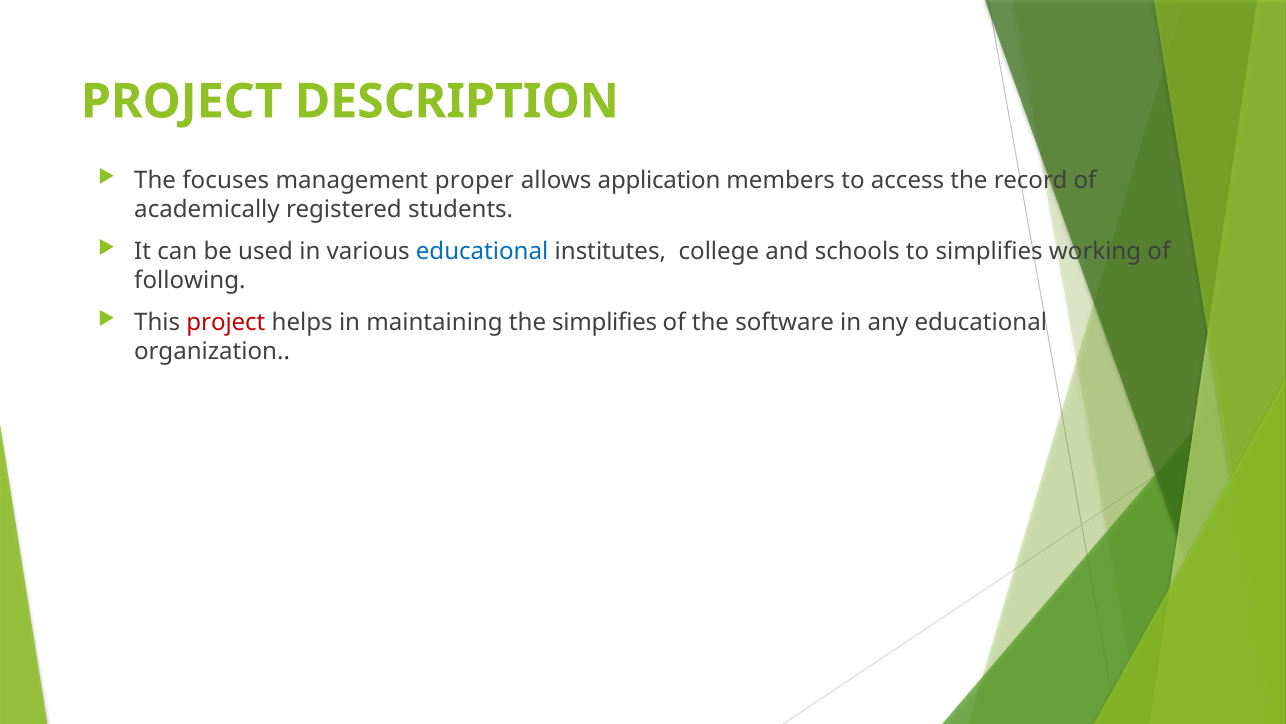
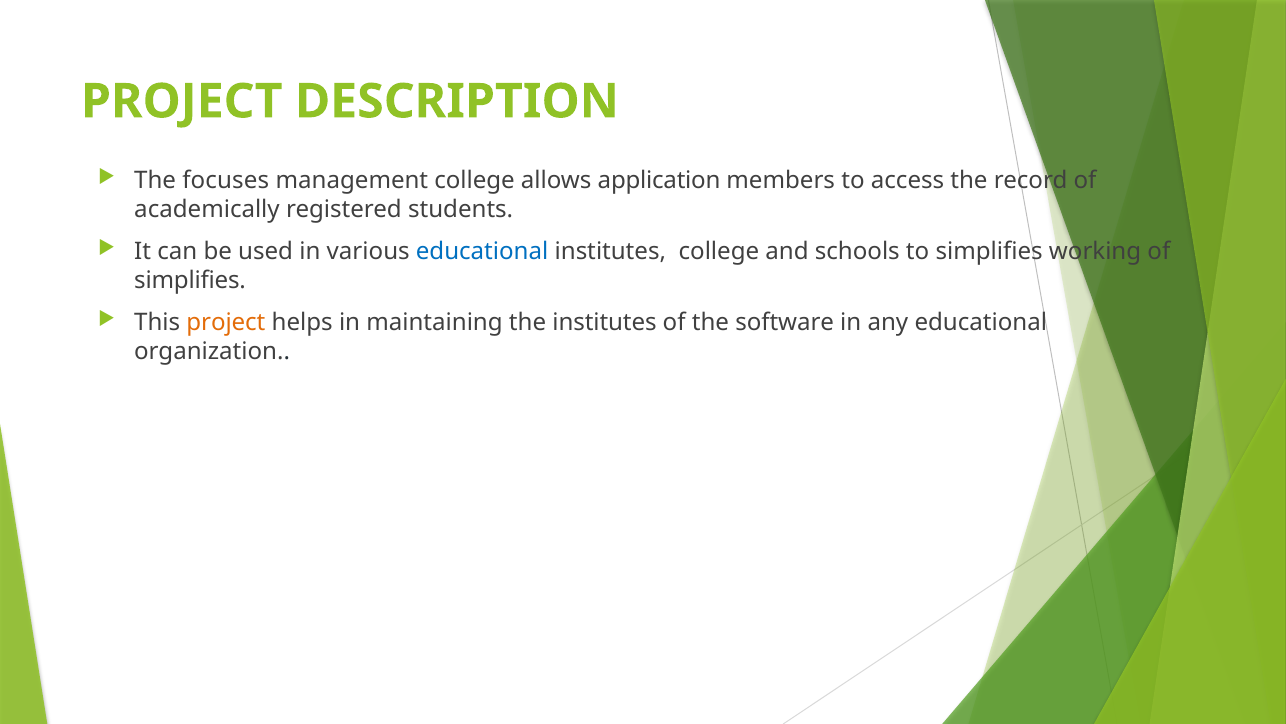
management proper: proper -> college
following at (190, 280): following -> simplifies
project at (226, 323) colour: red -> orange
the simplifies: simplifies -> institutes
